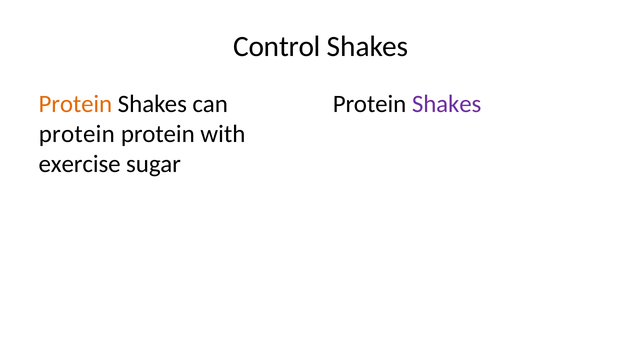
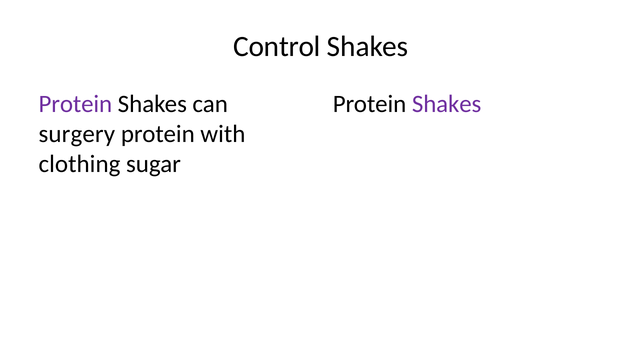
Protein at (75, 104) colour: orange -> purple
protein at (77, 134): protein -> surgery
exercise: exercise -> clothing
